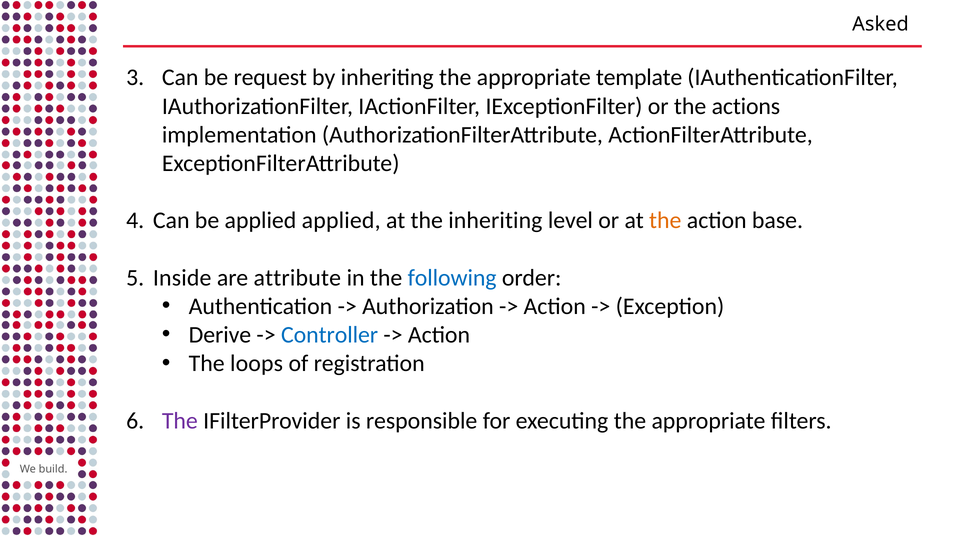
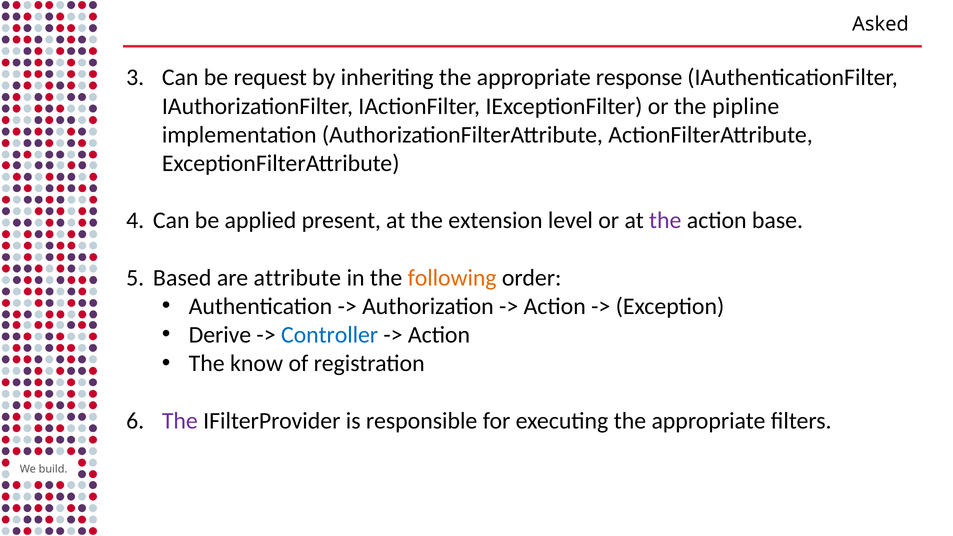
template: template -> response
actions: actions -> pipline
applied applied: applied -> present
the inheriting: inheriting -> extension
the at (665, 221) colour: orange -> purple
Inside: Inside -> Based
following colour: blue -> orange
loops: loops -> know
